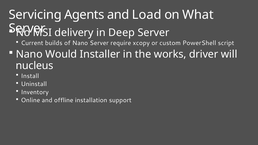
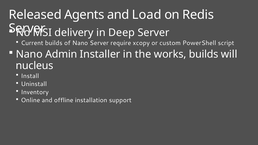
Servicing: Servicing -> Released
What: What -> Redis
Would: Would -> Admin
works driver: driver -> builds
